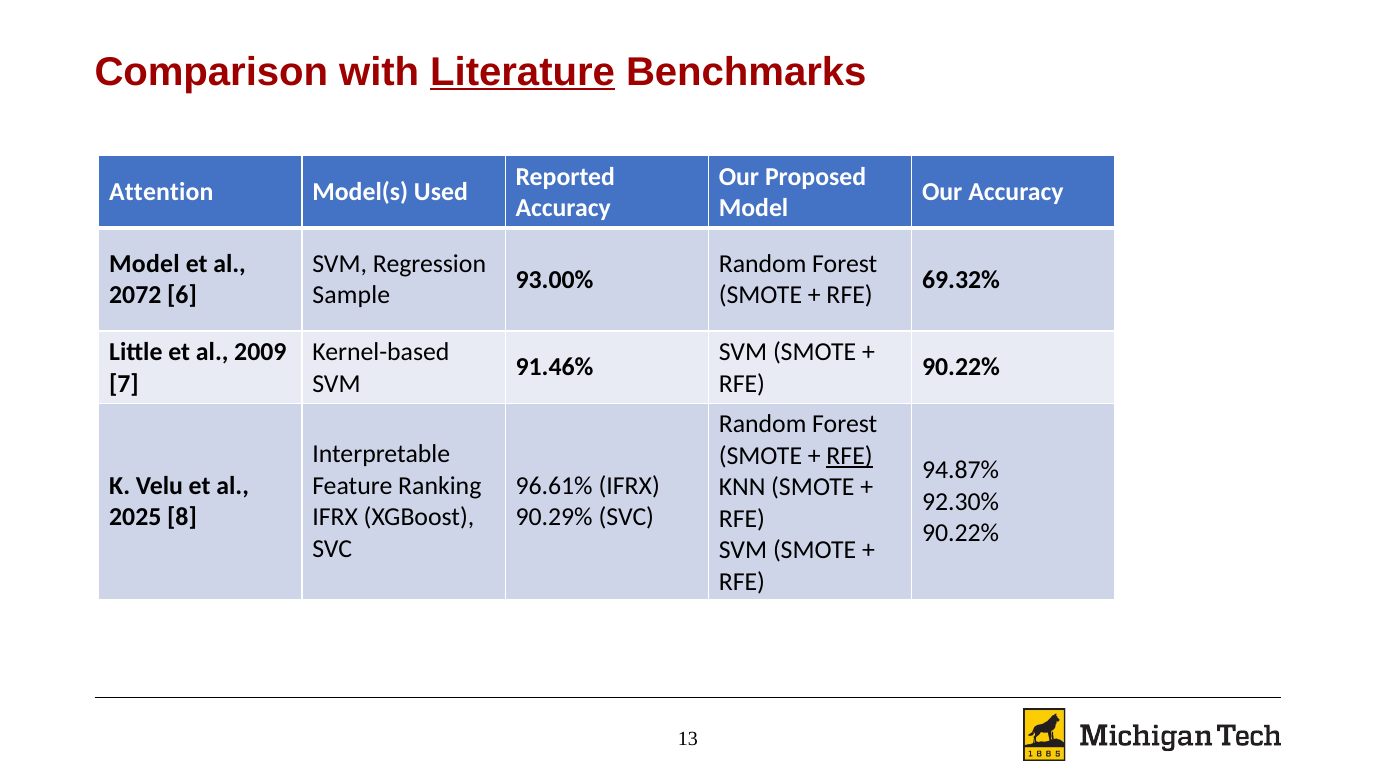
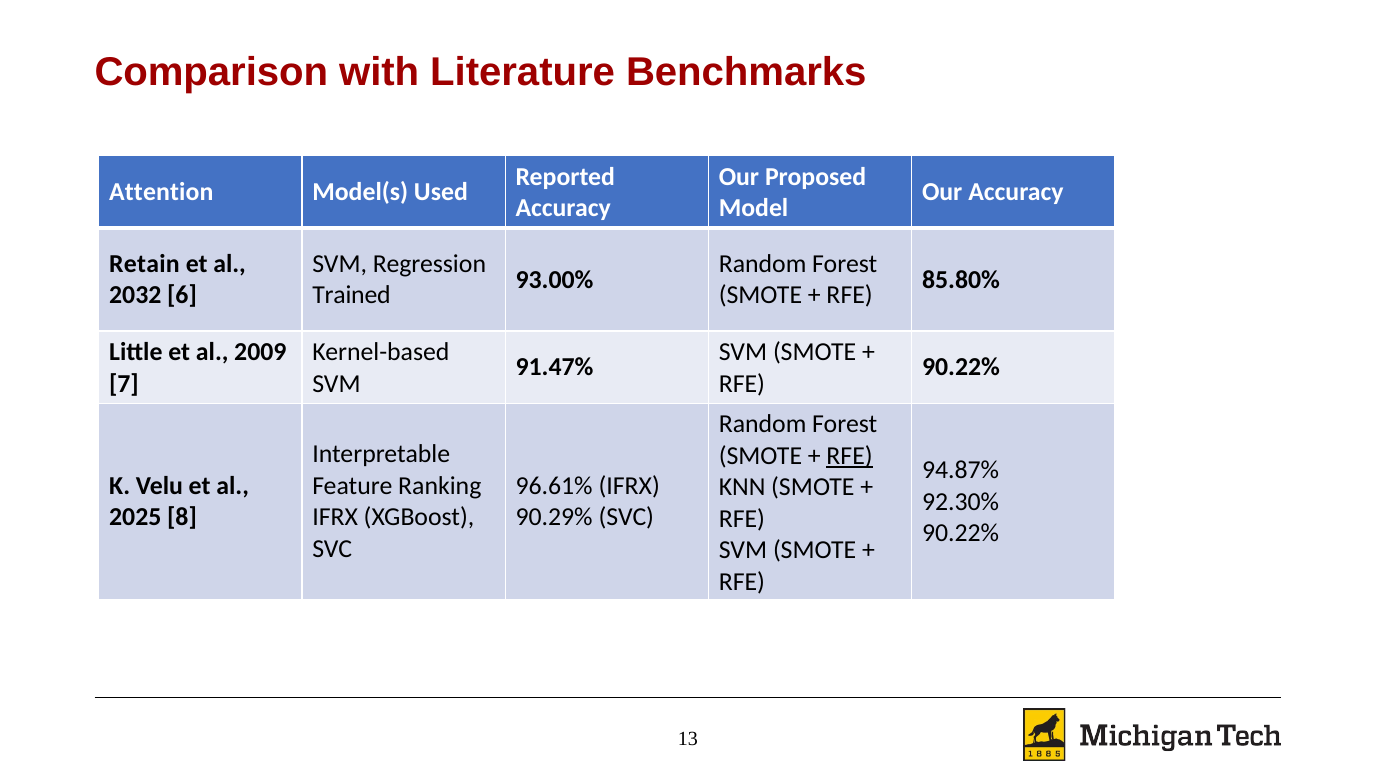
Literature underline: present -> none
Model at (144, 264): Model -> Retain
69.32%: 69.32% -> 85.80%
2072: 2072 -> 2032
Sample: Sample -> Trained
91.46%: 91.46% -> 91.47%
